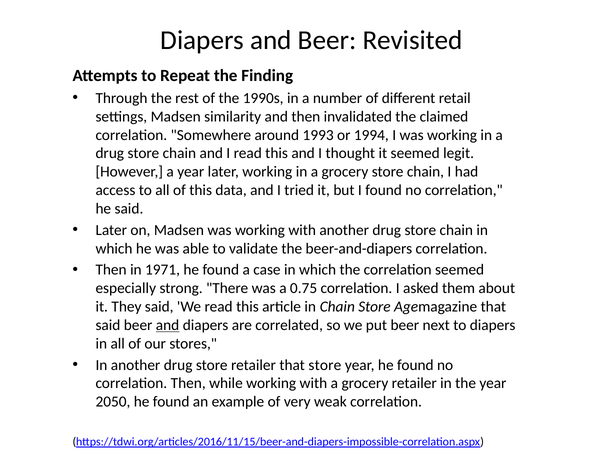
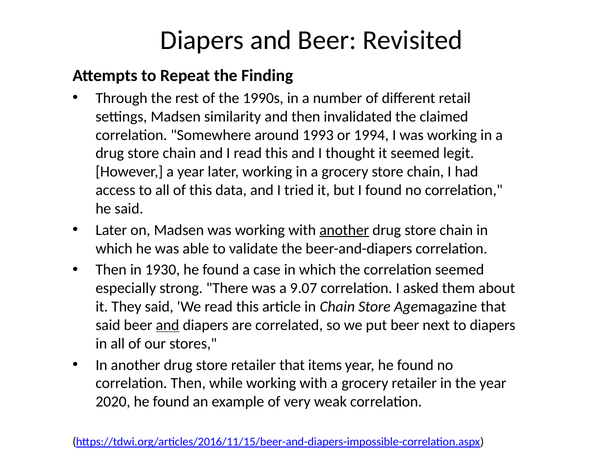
another at (344, 230) underline: none -> present
1971: 1971 -> 1930
0.75: 0.75 -> 9.07
that store: store -> items
2050: 2050 -> 2020
